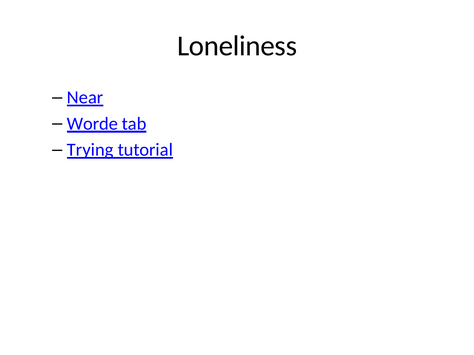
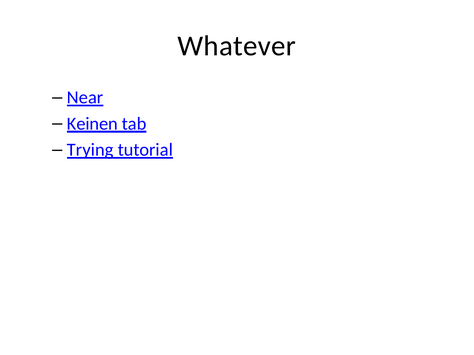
Loneliness: Loneliness -> Whatever
Worde: Worde -> Keinen
